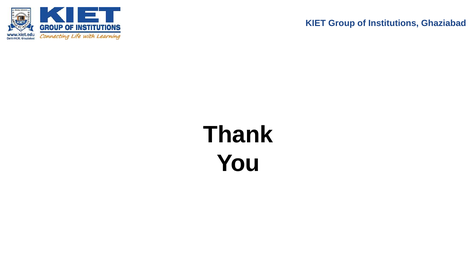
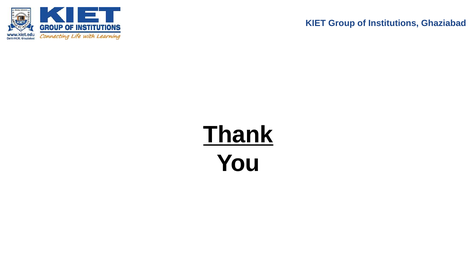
Thank underline: none -> present
